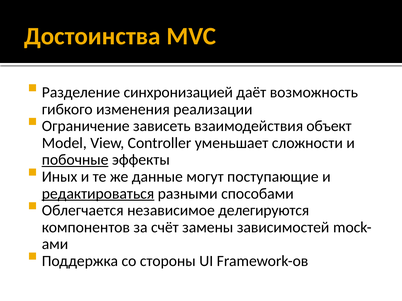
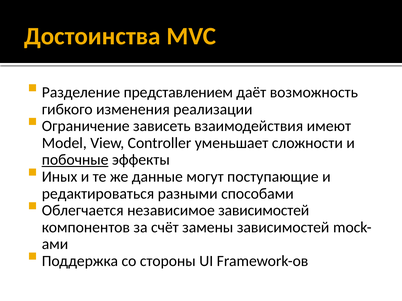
синхронизацией: синхронизацией -> представлением
объект: объект -> имеют
редактироваться underline: present -> none
независимое делегируются: делегируются -> зависимостей
